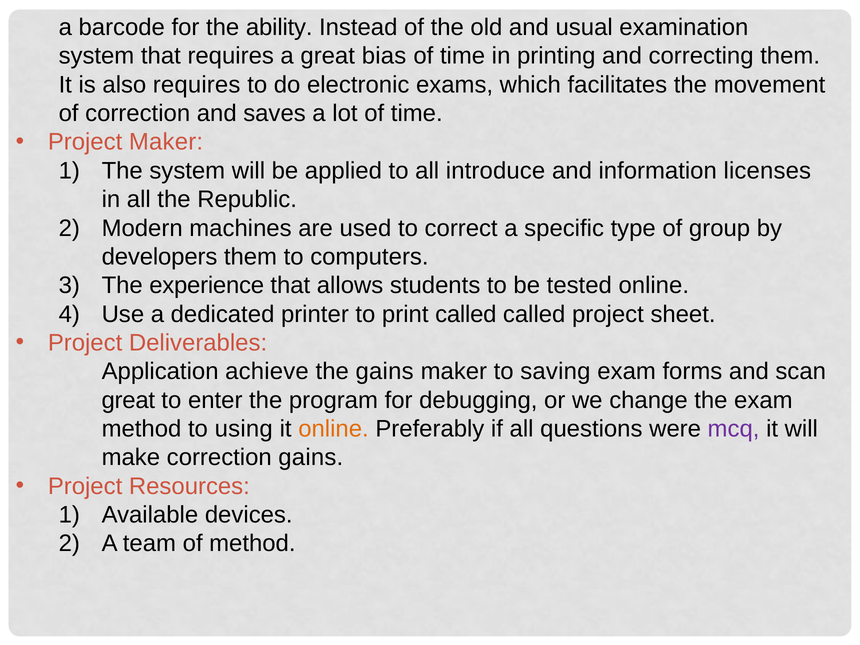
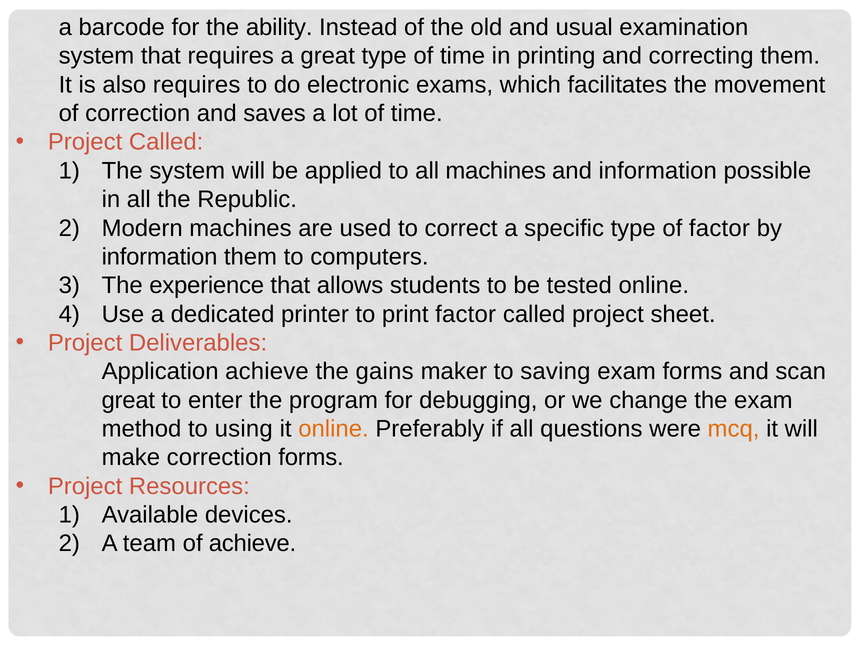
great bias: bias -> type
Project Maker: Maker -> Called
all introduce: introduce -> machines
licenses: licenses -> possible
of group: group -> factor
developers at (159, 257): developers -> information
print called: called -> factor
mcq colour: purple -> orange
correction gains: gains -> forms
of method: method -> achieve
